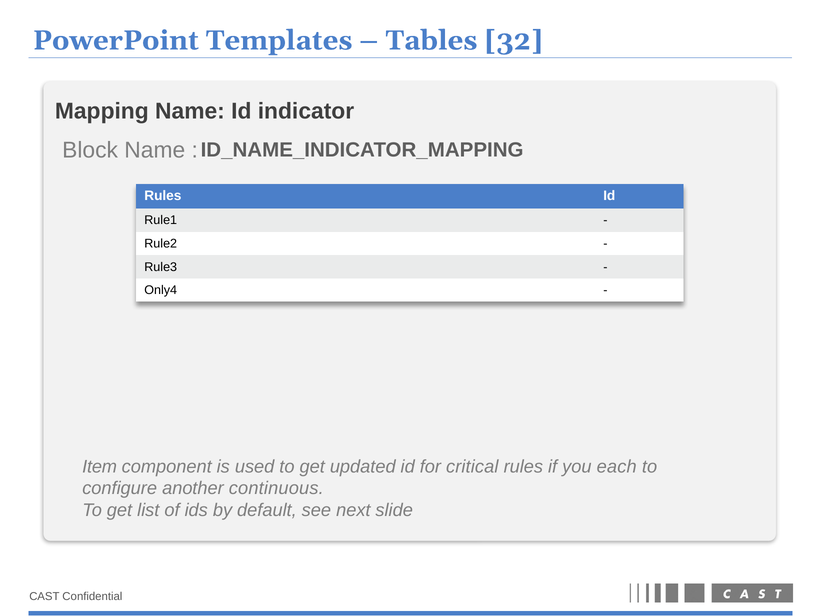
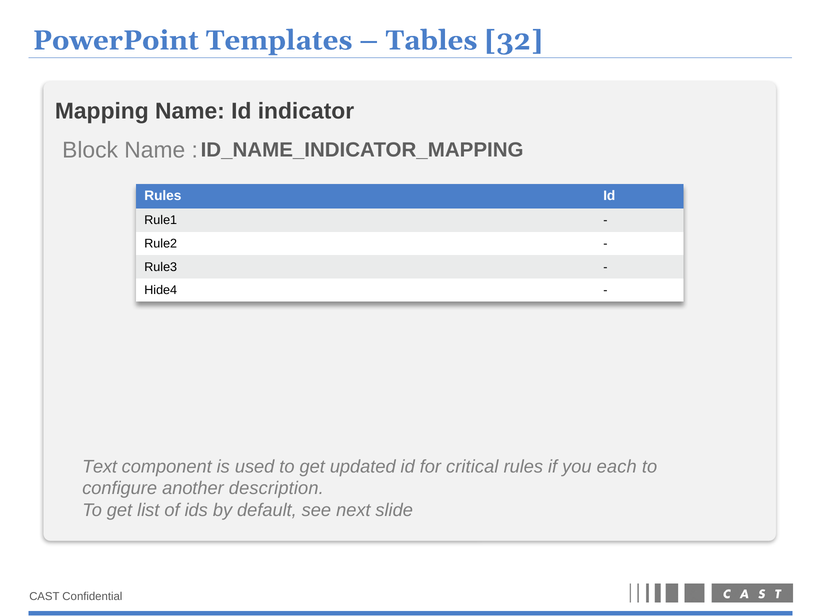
Only4: Only4 -> Hide4
Item: Item -> Text
continuous: continuous -> description
